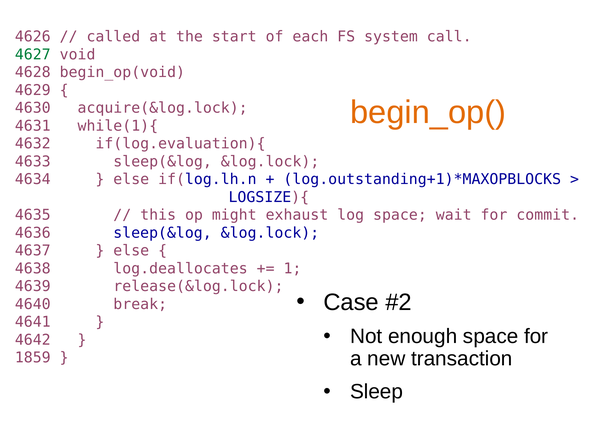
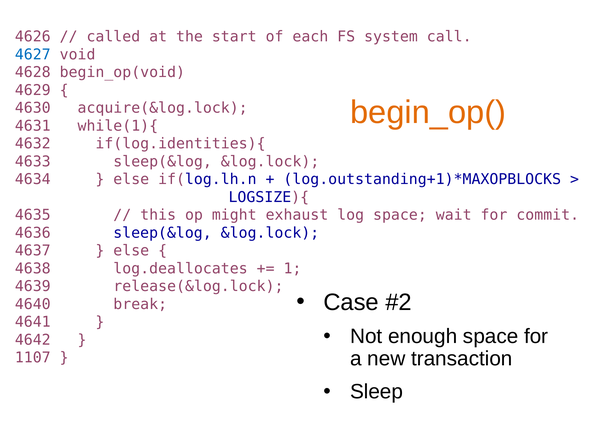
4627 colour: green -> blue
if(log.evaluation){: if(log.evaluation){ -> if(log.identities){
1859: 1859 -> 1107
